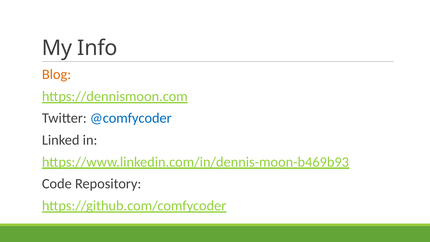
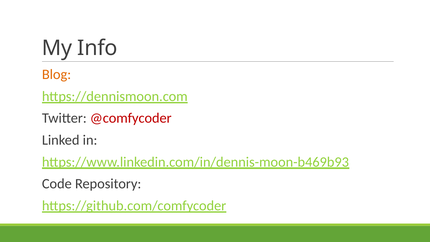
@comfycoder colour: blue -> red
